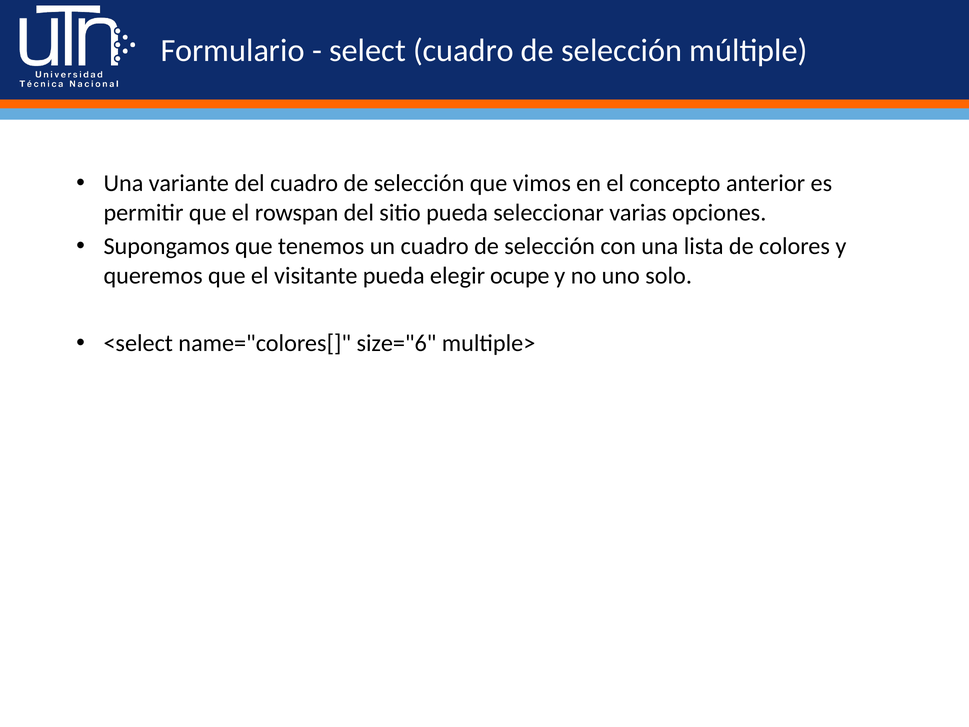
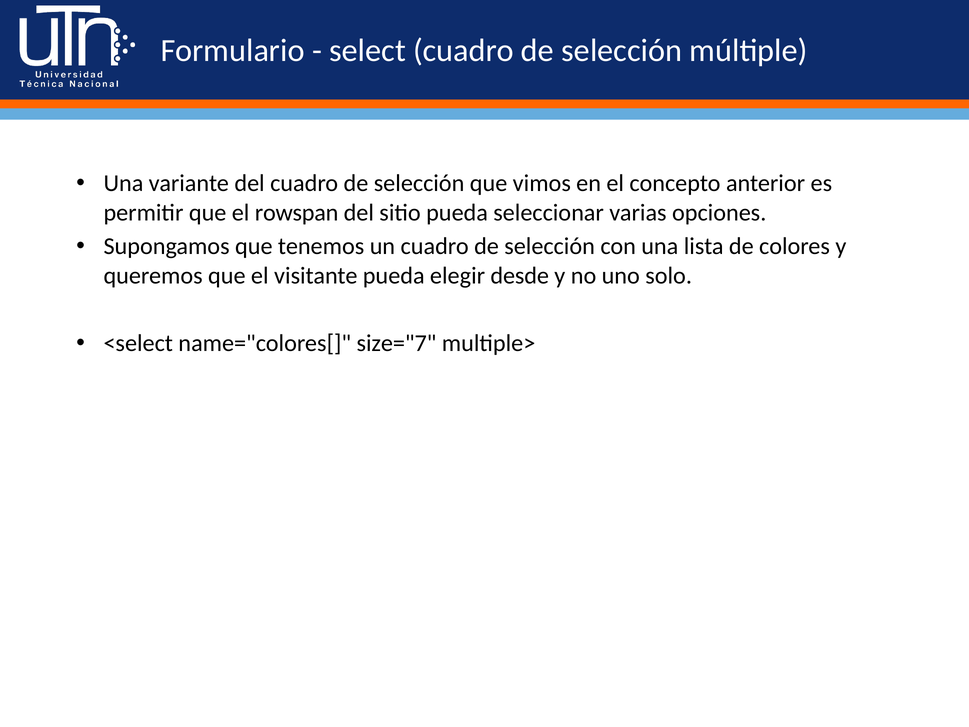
ocupe: ocupe -> desde
size="6: size="6 -> size="7
